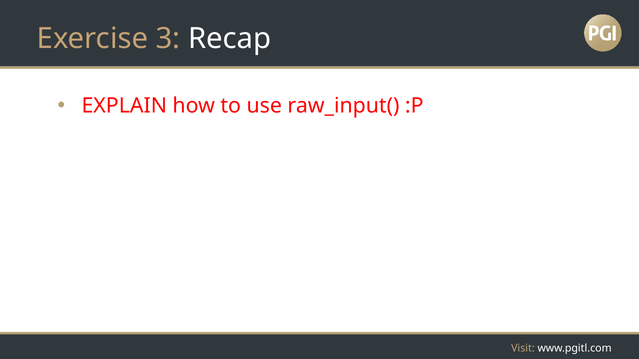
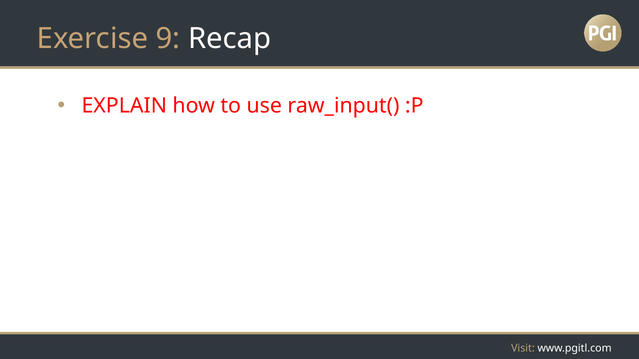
3: 3 -> 9
